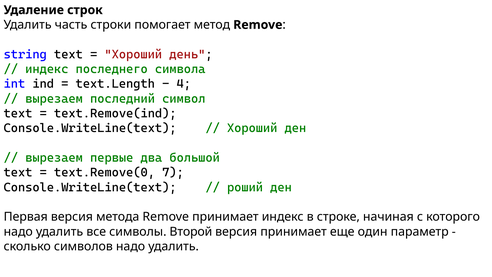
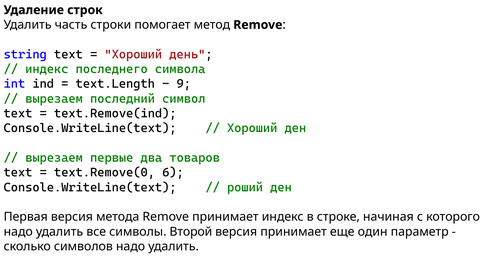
4: 4 -> 9
большой: большой -> товаров
7: 7 -> 6
